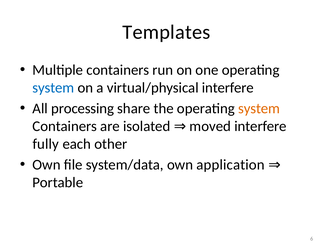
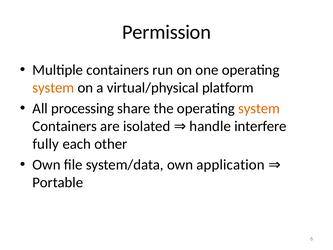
Templates: Templates -> Permission
system at (53, 88) colour: blue -> orange
virtual/physical interfere: interfere -> platform
moved: moved -> handle
